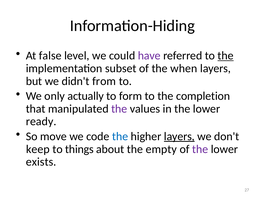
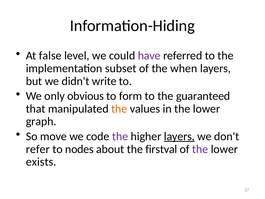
the at (226, 56) underline: present -> none
from: from -> write
actually: actually -> obvious
completion: completion -> guaranteed
the at (119, 109) colour: purple -> orange
ready: ready -> graph
the at (120, 136) colour: blue -> purple
keep: keep -> refer
things: things -> nodes
empty: empty -> firstval
